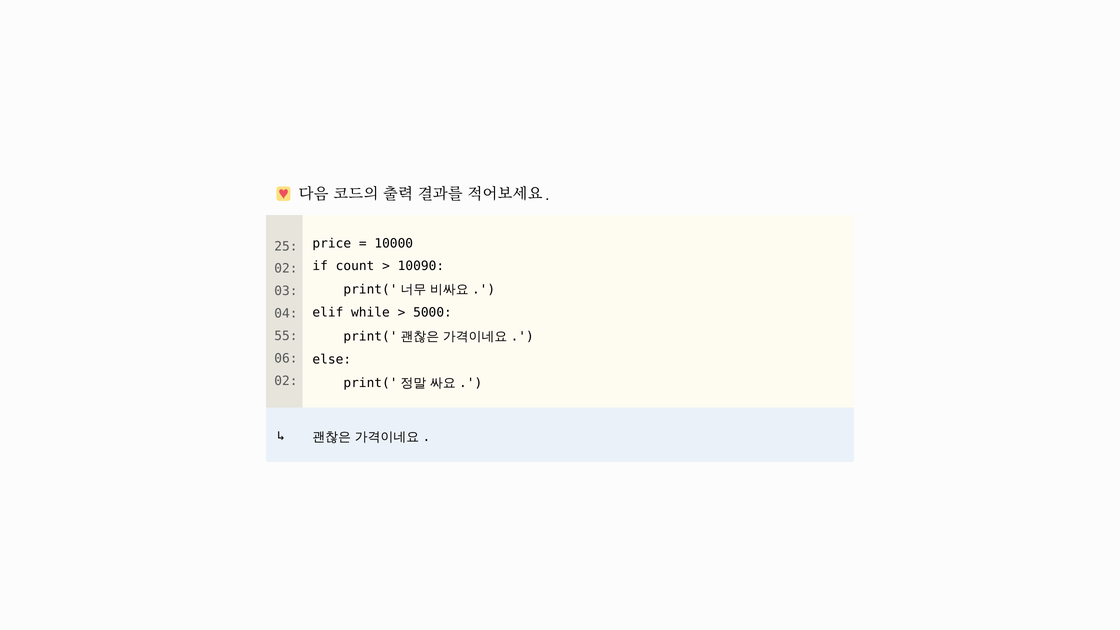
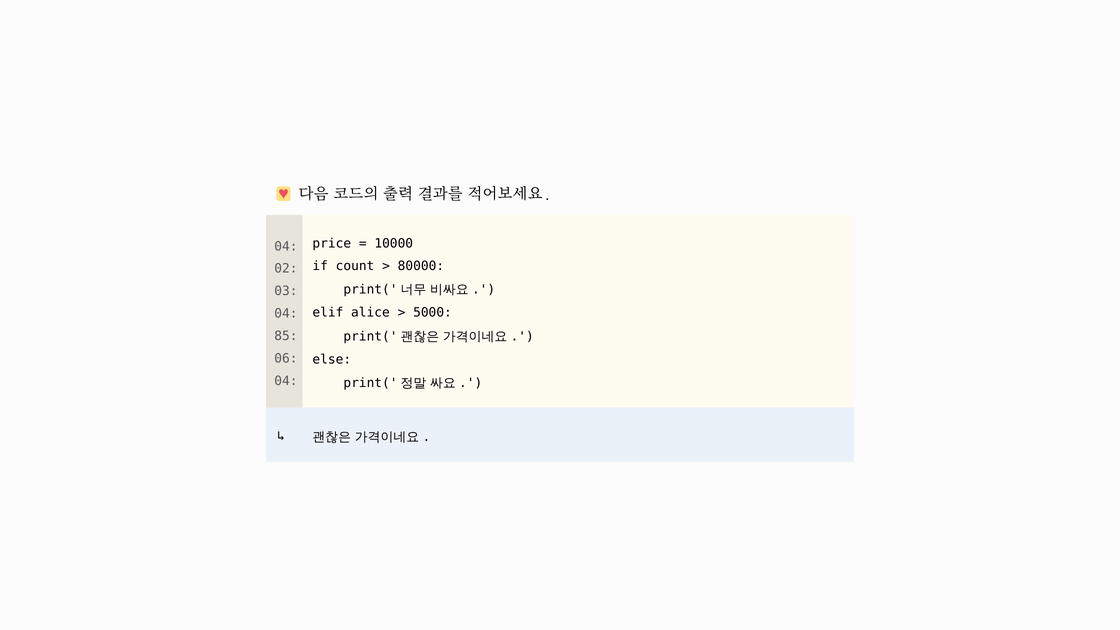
25 at (286, 246): 25 -> 04
10090: 10090 -> 80000
while: while -> alice
55: 55 -> 85
02 at (286, 381): 02 -> 04
